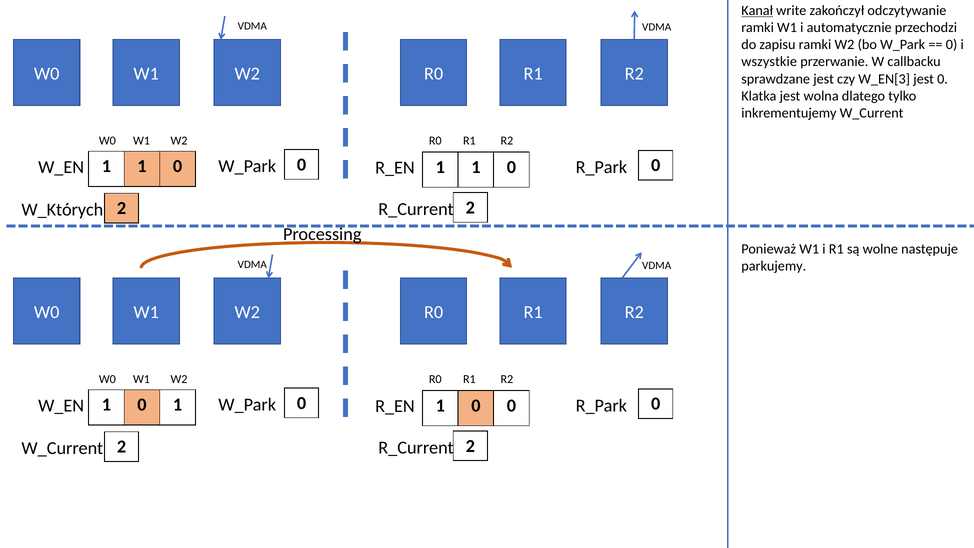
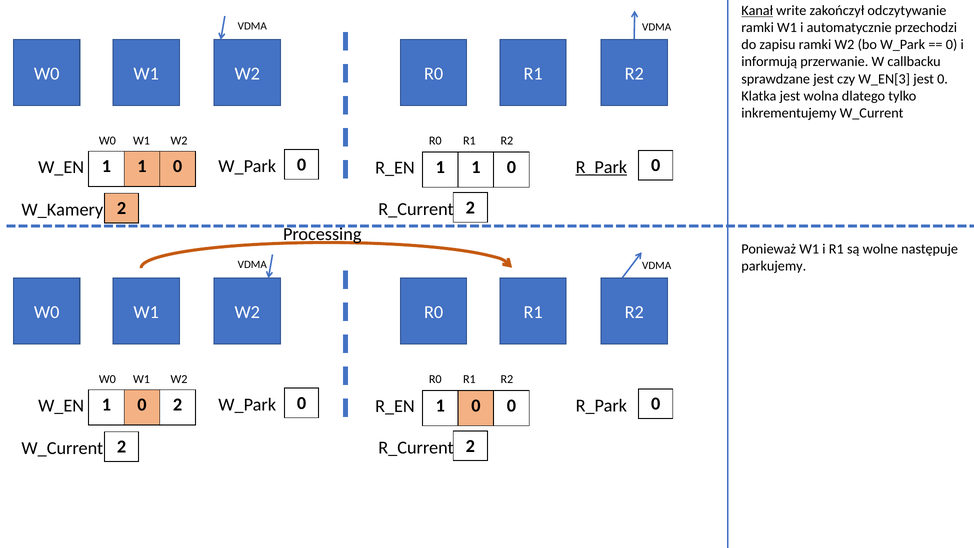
wszystkie: wszystkie -> informują
R_Park at (601, 167) underline: none -> present
W_Których: W_Których -> W_Kamery
0 1: 1 -> 2
